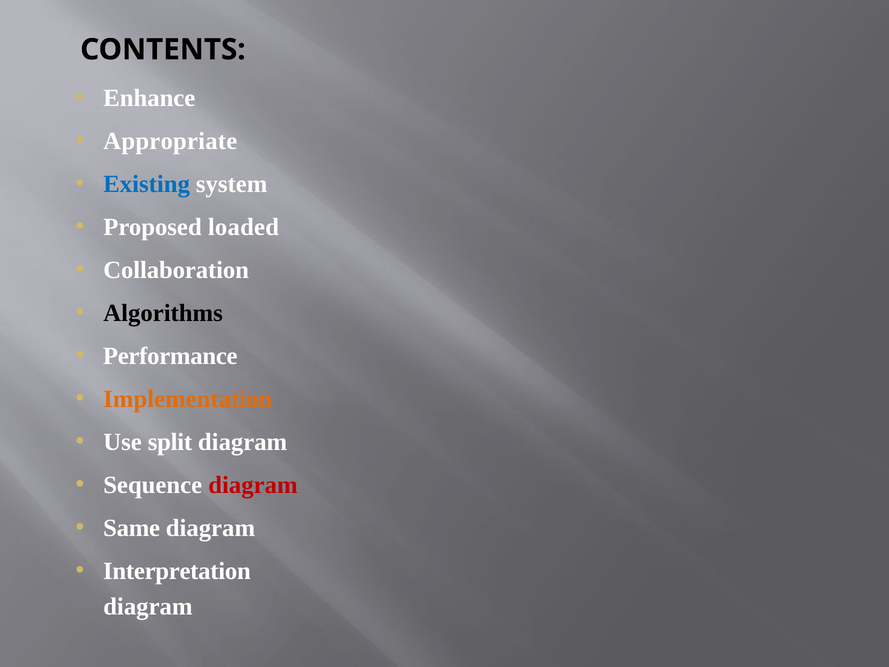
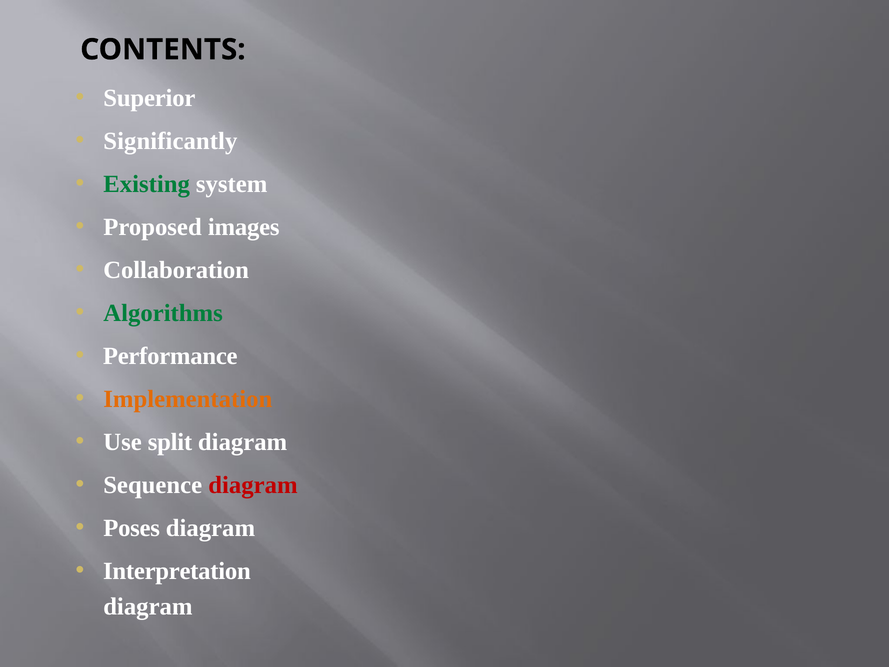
Enhance: Enhance -> Superior
Appropriate: Appropriate -> Significantly
Existing colour: blue -> green
loaded: loaded -> images
Algorithms colour: black -> green
Same: Same -> Poses
